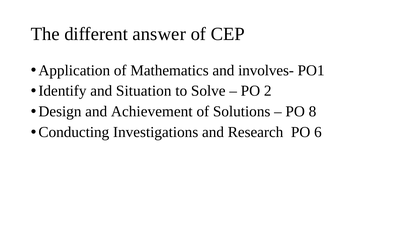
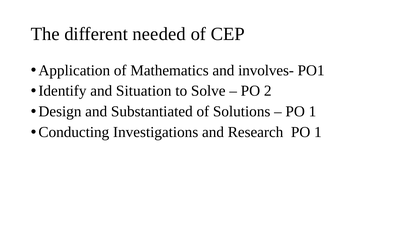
answer: answer -> needed
Achievement: Achievement -> Substantiated
8 at (313, 112): 8 -> 1
Research PO 6: 6 -> 1
